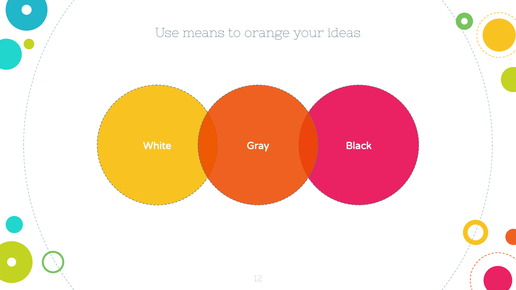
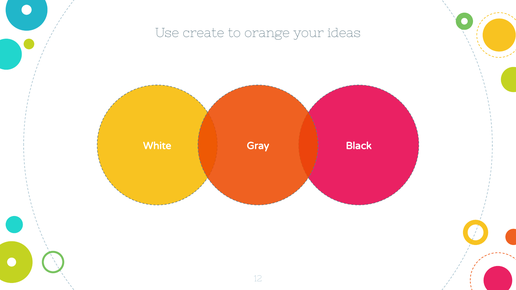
means: means -> create
